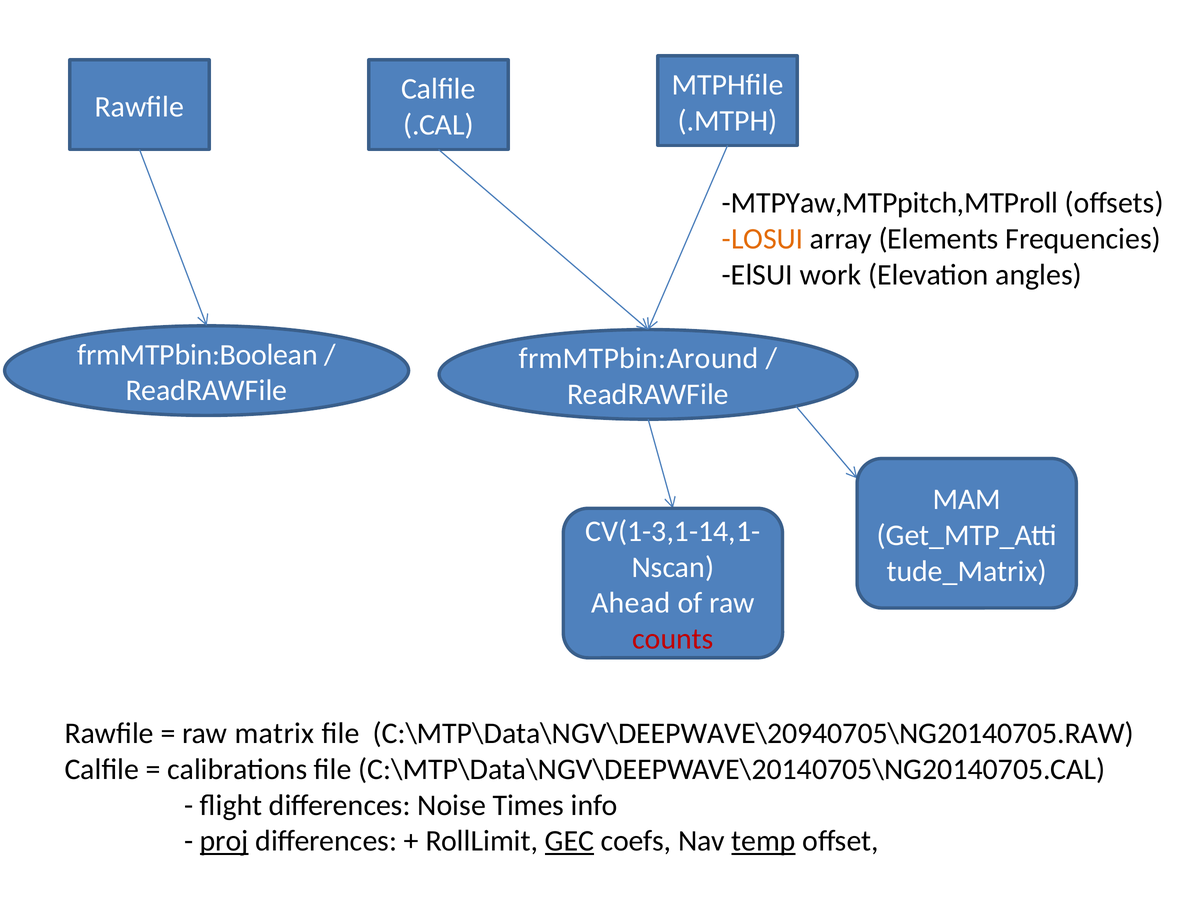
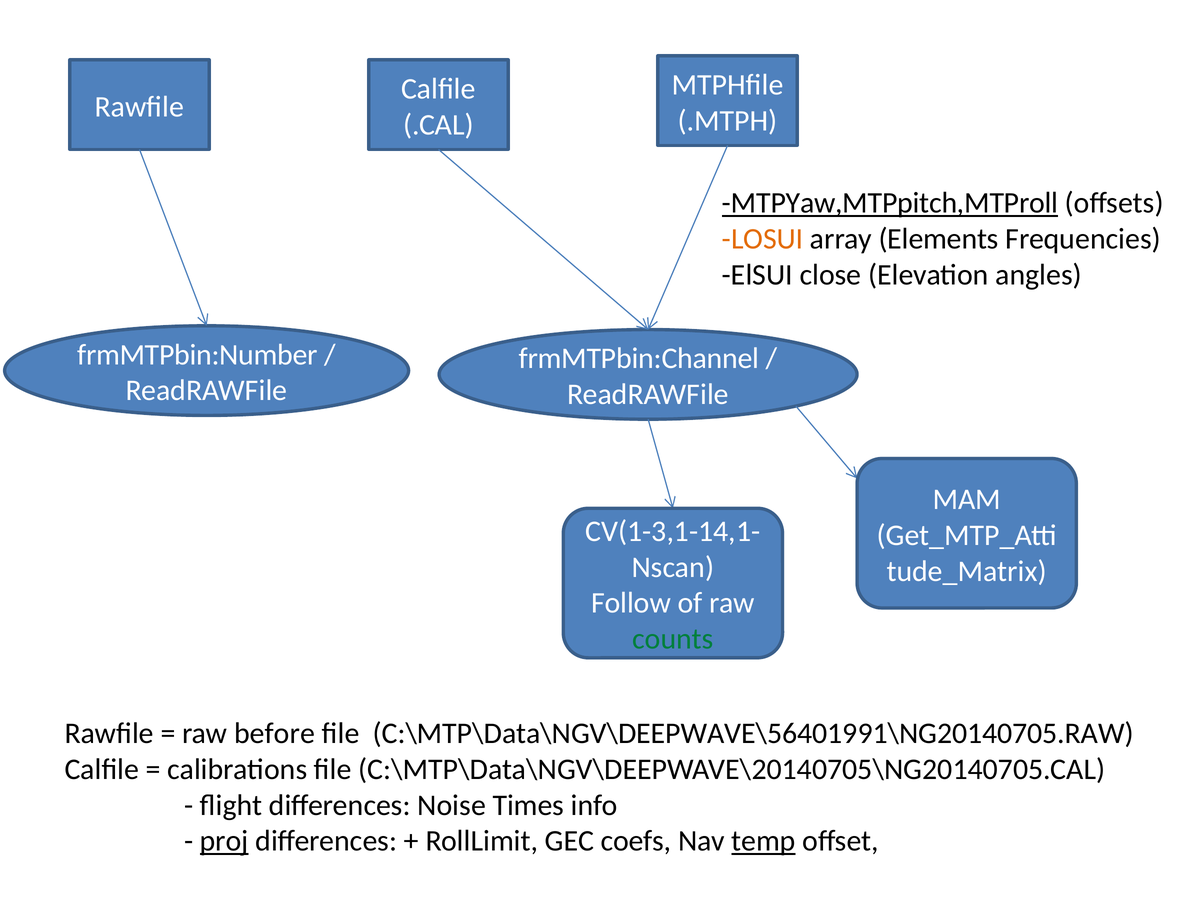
MTPYaw,MTPpitch,MTProll underline: none -> present
work: work -> close
frmMTPbin:Boolean: frmMTPbin:Boolean -> frmMTPbin:Number
frmMTPbin:Around: frmMTPbin:Around -> frmMTPbin:Channel
Ahead: Ahead -> Follow
counts colour: red -> green
matrix: matrix -> before
C:\MTP\Data\NGV\DEEPWAVE\20940705\NG20140705.RAW: C:\MTP\Data\NGV\DEEPWAVE\20940705\NG20140705.RAW -> C:\MTP\Data\NGV\DEEPWAVE\56401991\NG20140705.RAW
GEC underline: present -> none
